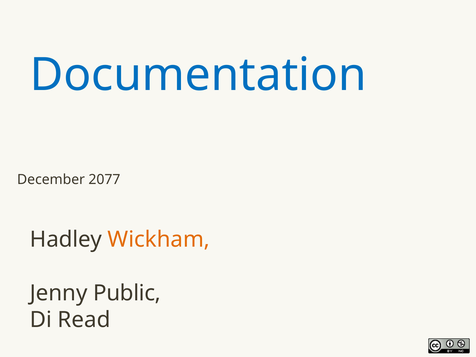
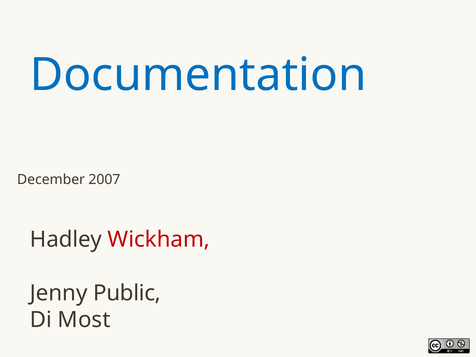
2077: 2077 -> 2007
Wickham colour: orange -> red
Read: Read -> Most
